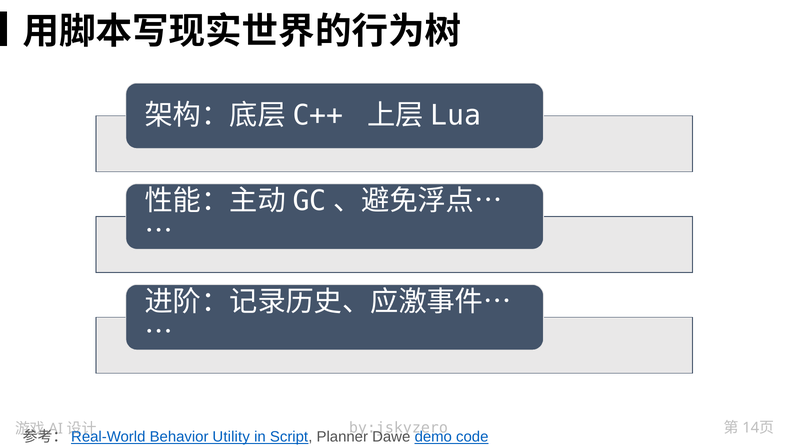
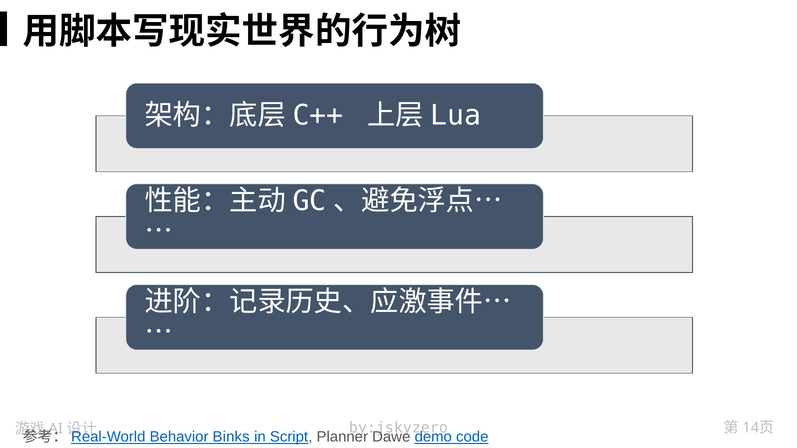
Utility: Utility -> Binks
